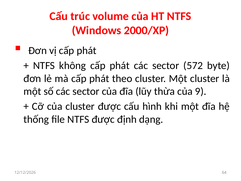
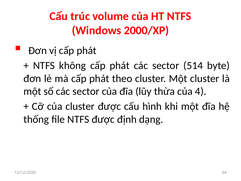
572: 572 -> 514
9: 9 -> 4
